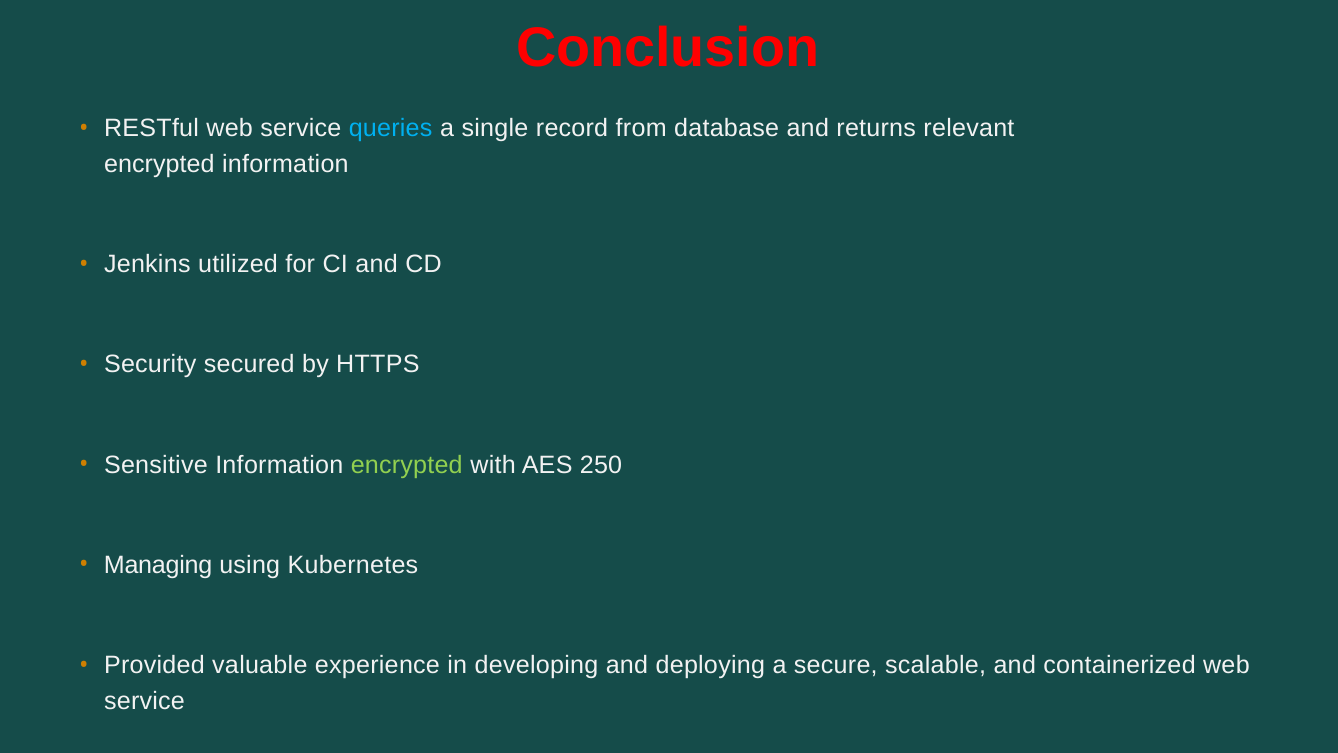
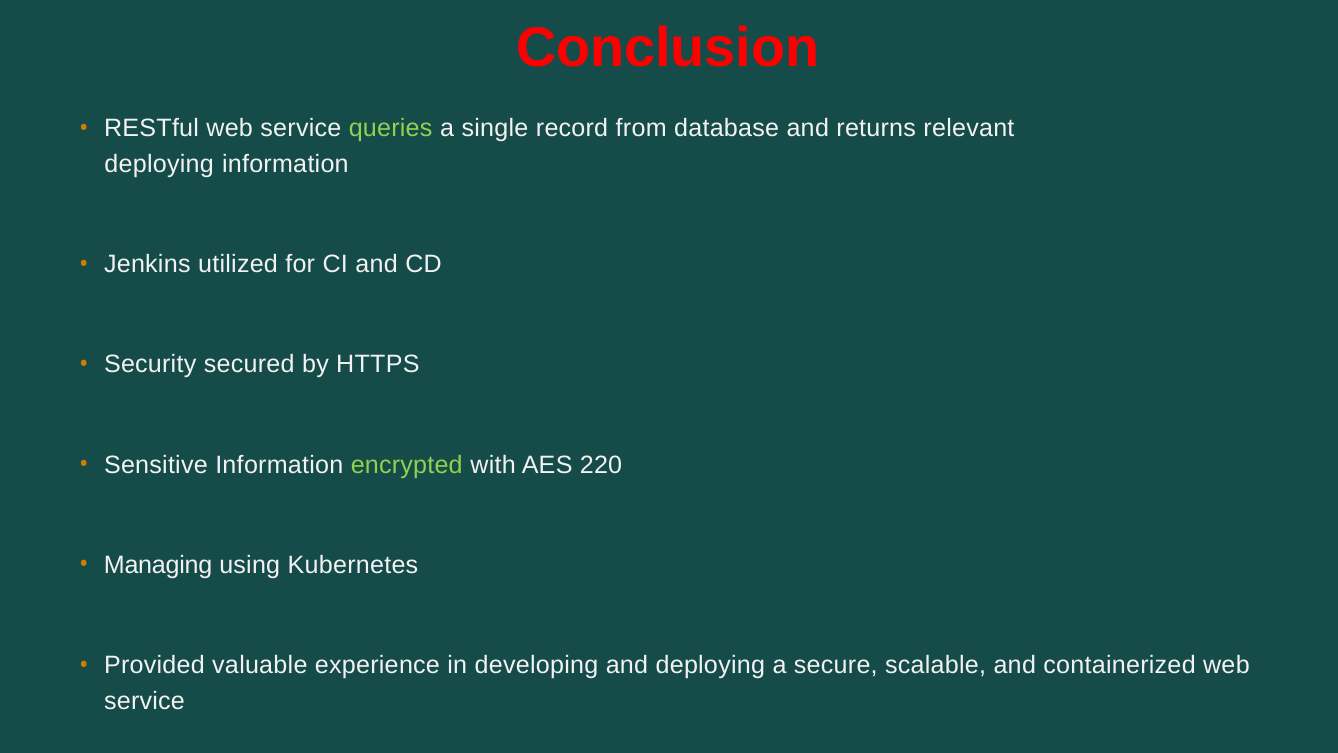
queries colour: light blue -> light green
encrypted at (159, 164): encrypted -> deploying
250: 250 -> 220
